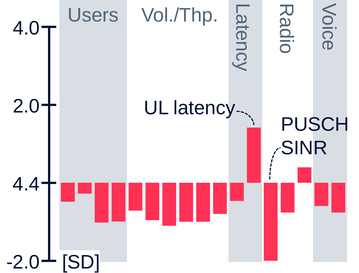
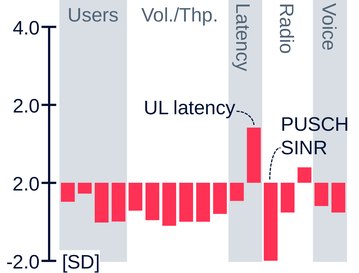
4.4 at (26, 184): 4.4 -> 2.0
